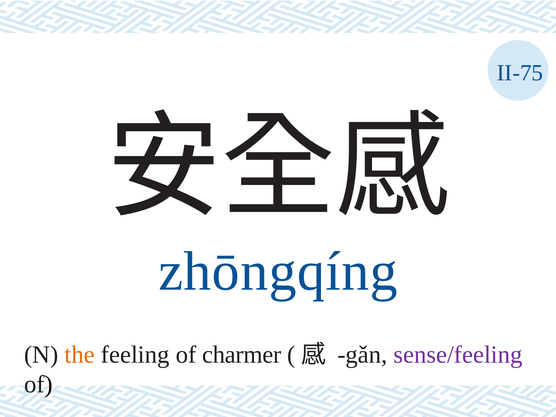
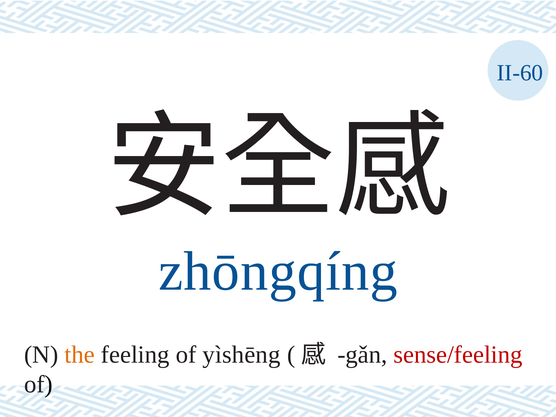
II-75: II-75 -> II-60
charmer: charmer -> yìshēng
sense/feeling colour: purple -> red
